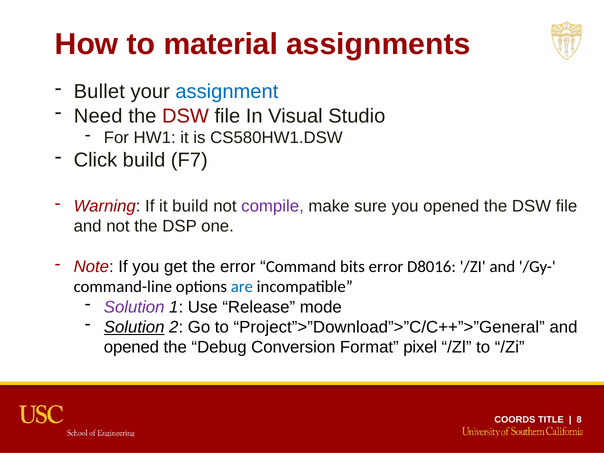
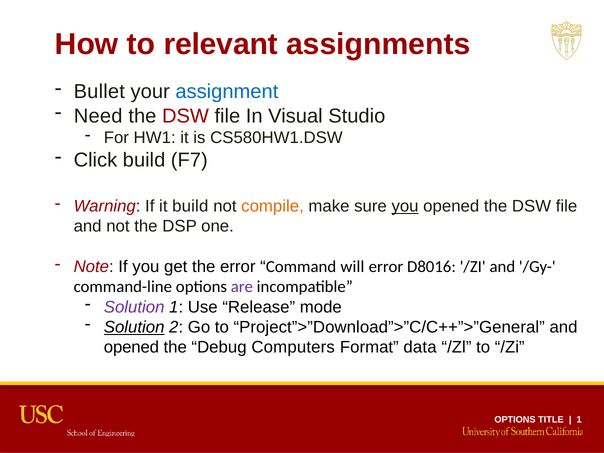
material: material -> relevant
compile colour: purple -> orange
you at (405, 206) underline: none -> present
bits: bits -> will
are colour: blue -> purple
Conversion: Conversion -> Computers
pixel: pixel -> data
COORDS at (515, 420): COORDS -> OPTIONS
8 at (579, 420): 8 -> 1
